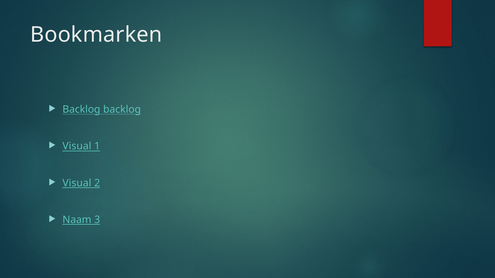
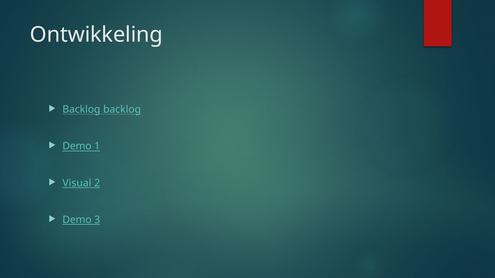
Bookmarken: Bookmarken -> Ontwikkeling
Visual at (77, 146): Visual -> Demo
Naam at (77, 220): Naam -> Demo
